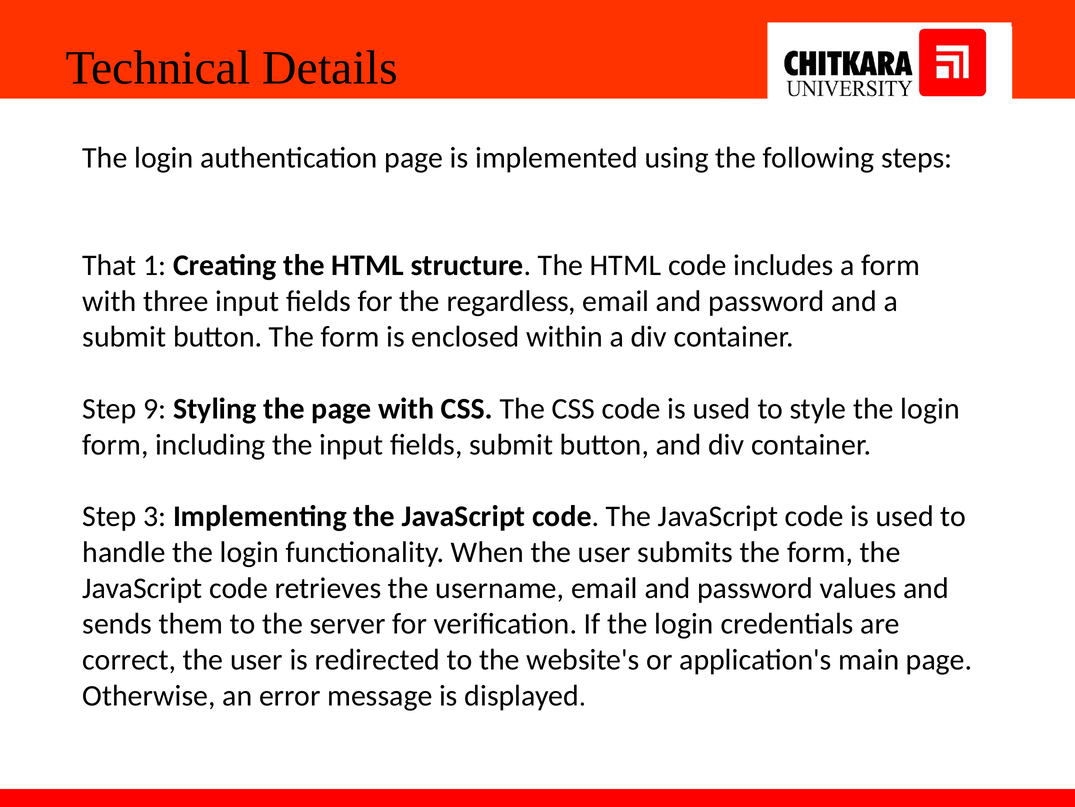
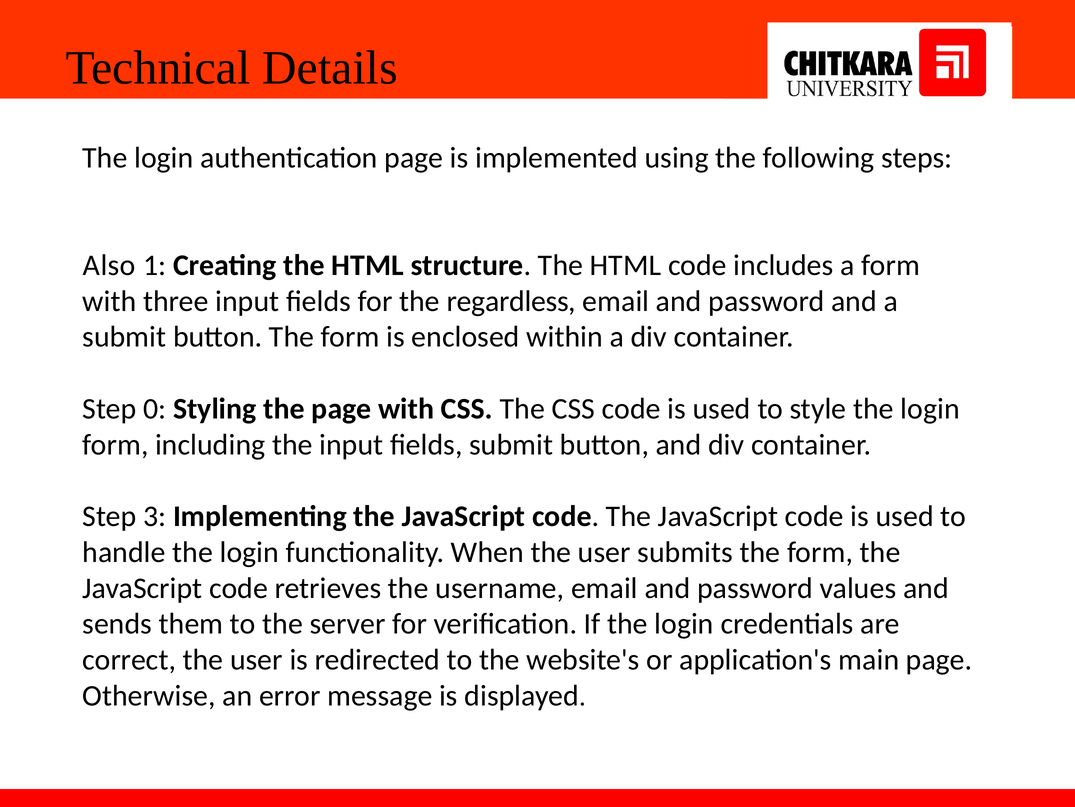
That: That -> Also
9: 9 -> 0
